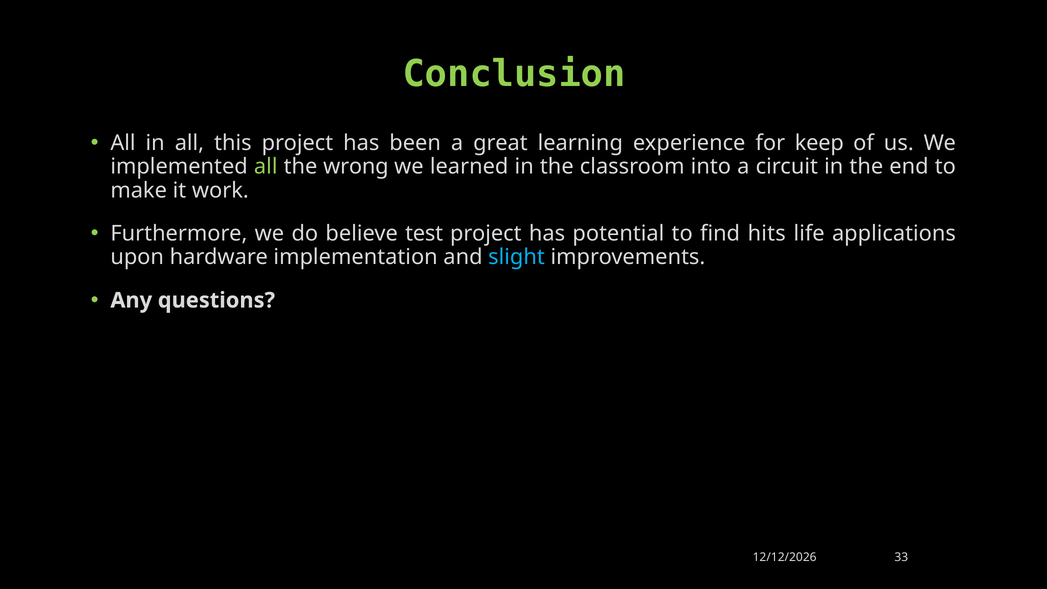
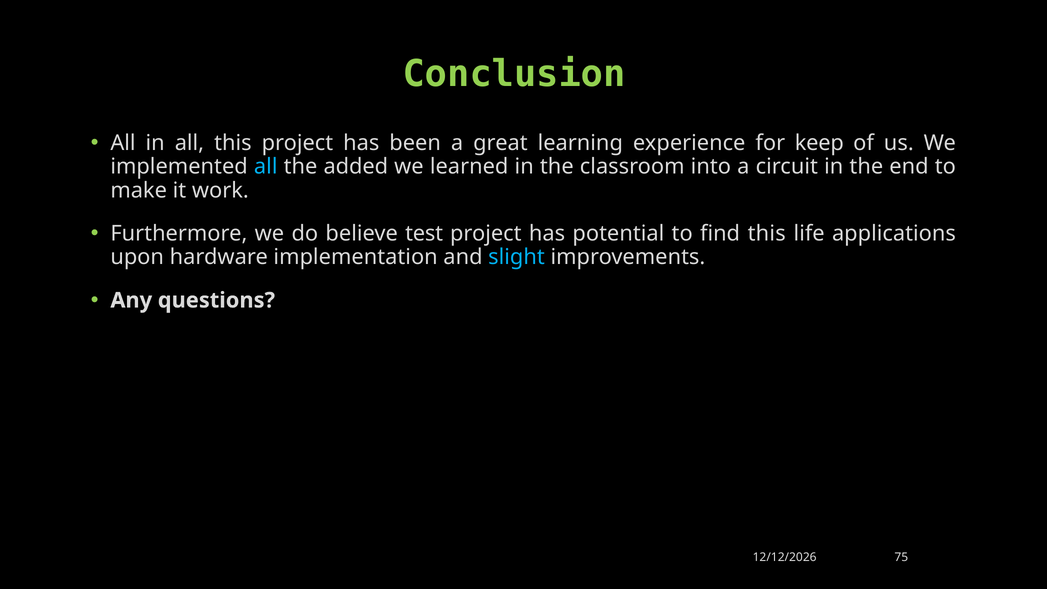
all at (266, 167) colour: light green -> light blue
wrong: wrong -> added
find hits: hits -> this
33: 33 -> 75
